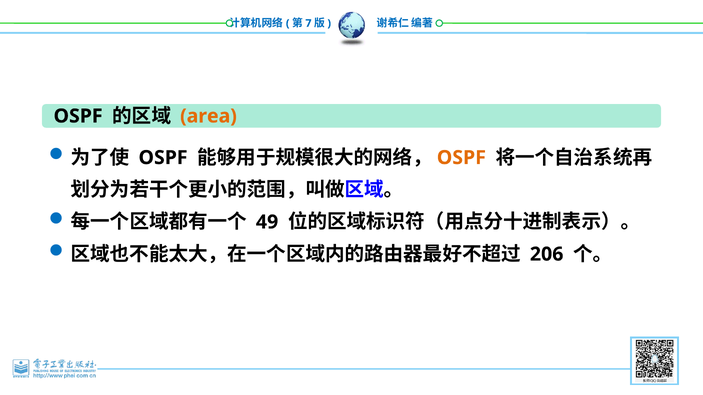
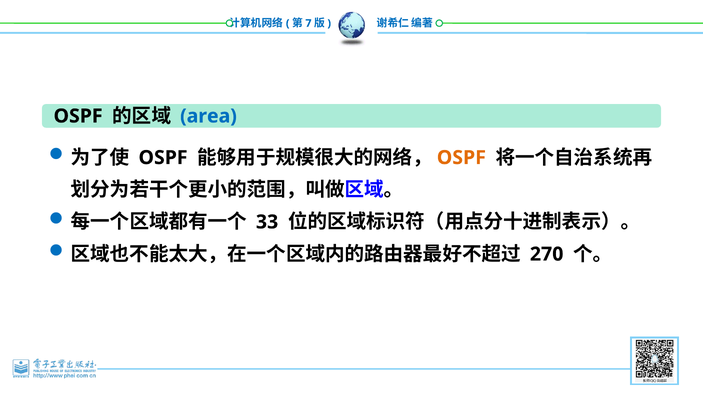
area colour: orange -> blue
49: 49 -> 33
206: 206 -> 270
